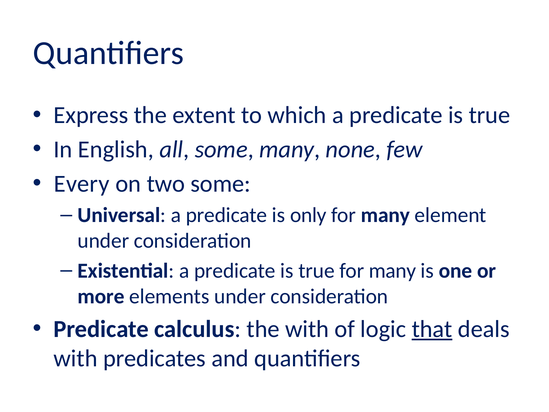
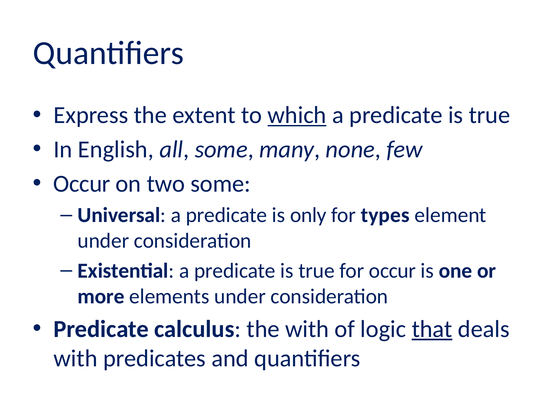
which underline: none -> present
Every at (82, 184): Every -> Occur
many at (385, 215): many -> types
true for many: many -> occur
